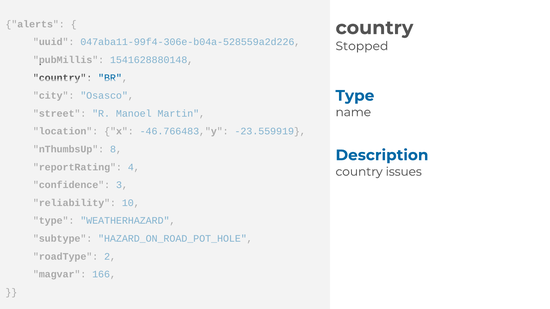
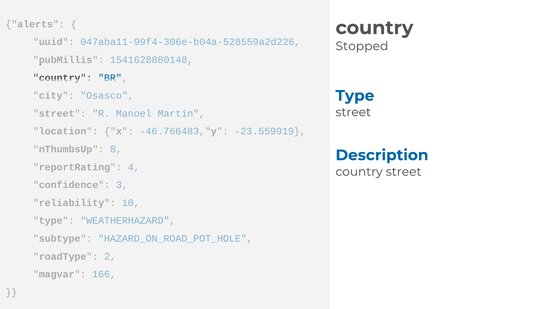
name at (353, 112): name -> street
country issues: issues -> street
